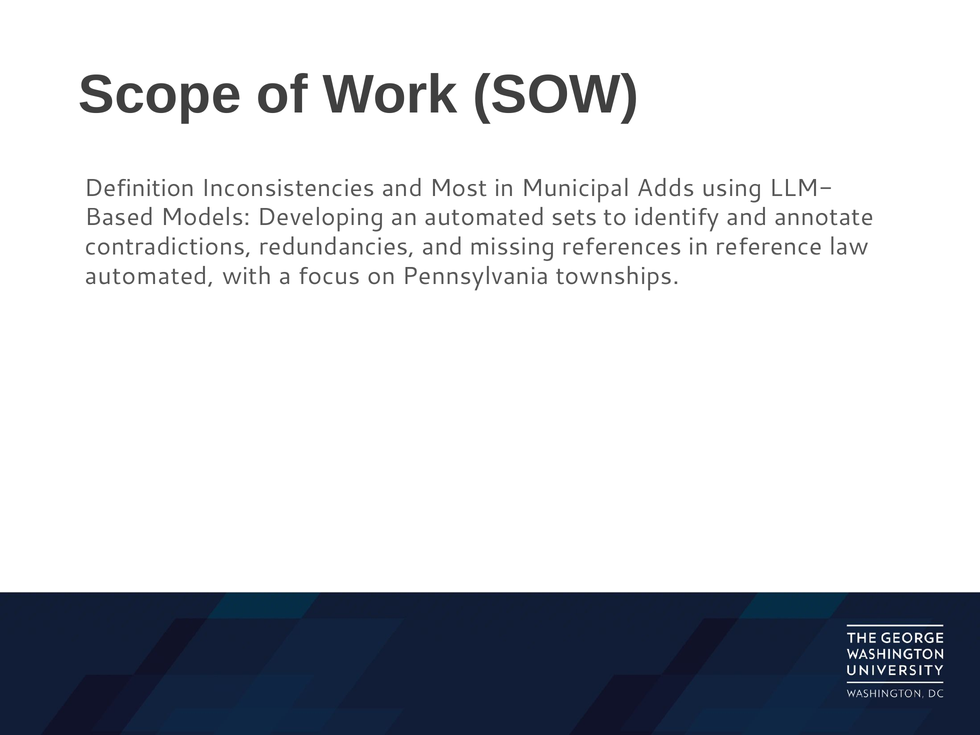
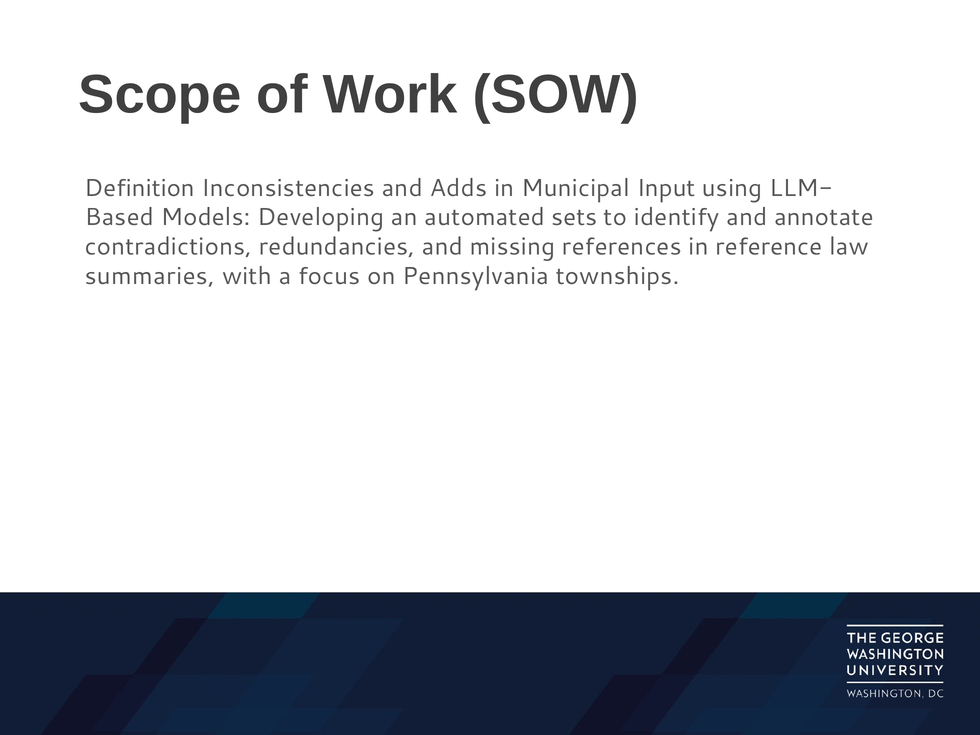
Most: Most -> Adds
Adds: Adds -> Input
automated at (150, 276): automated -> summaries
